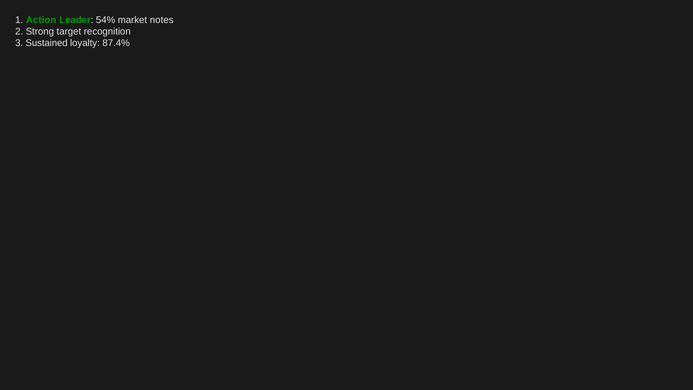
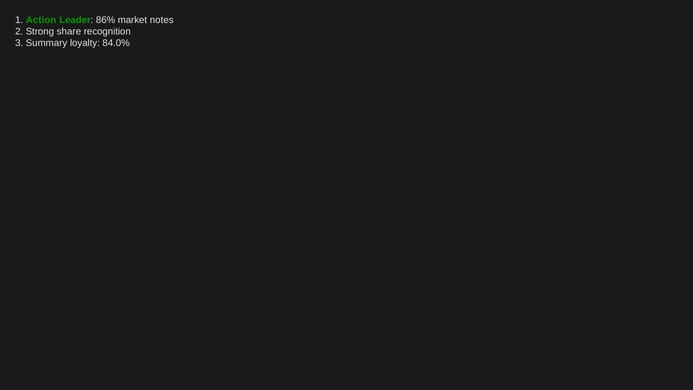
54%: 54% -> 86%
target: target -> share
Sustained: Sustained -> Summary
87.4%: 87.4% -> 84.0%
